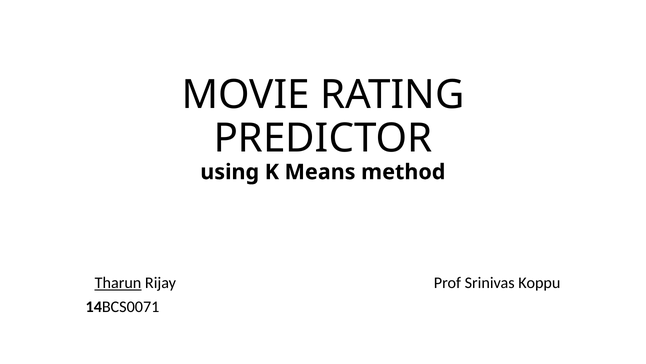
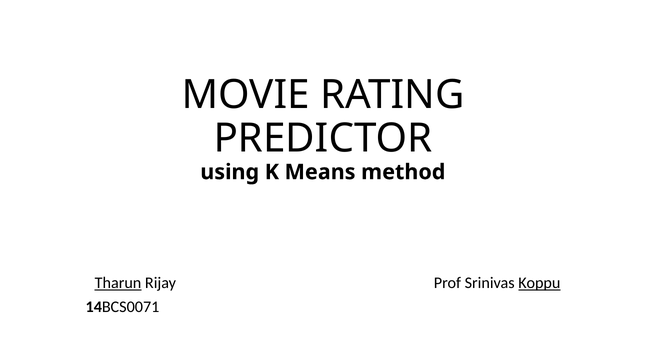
Koppu underline: none -> present
